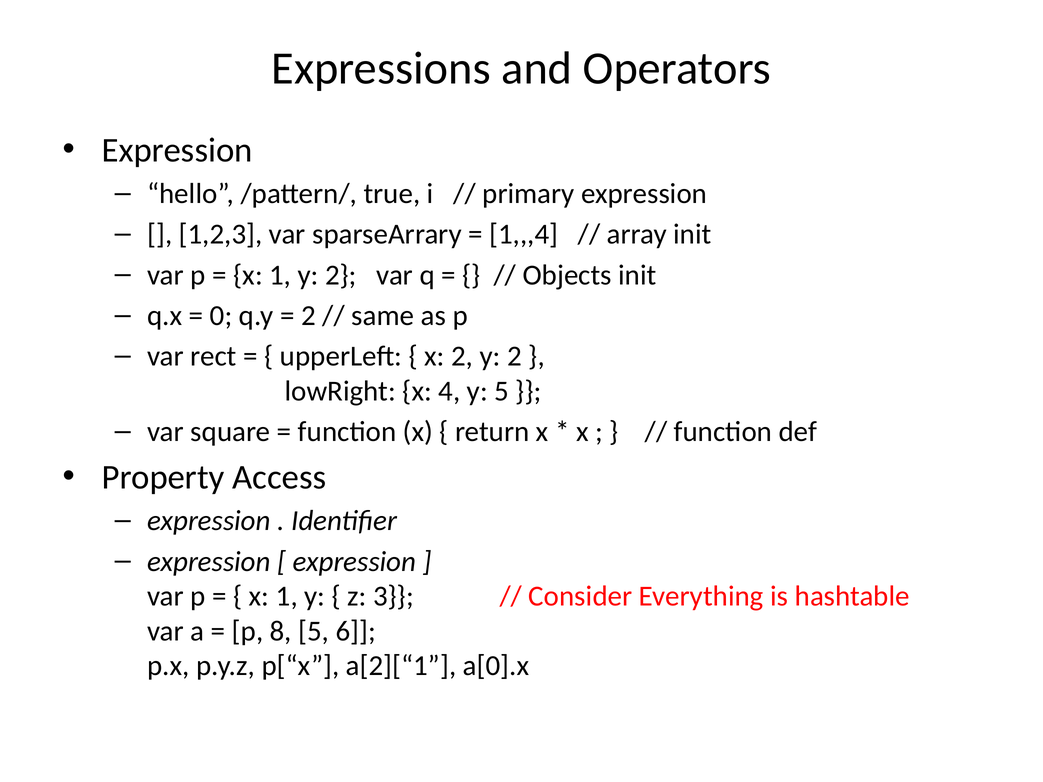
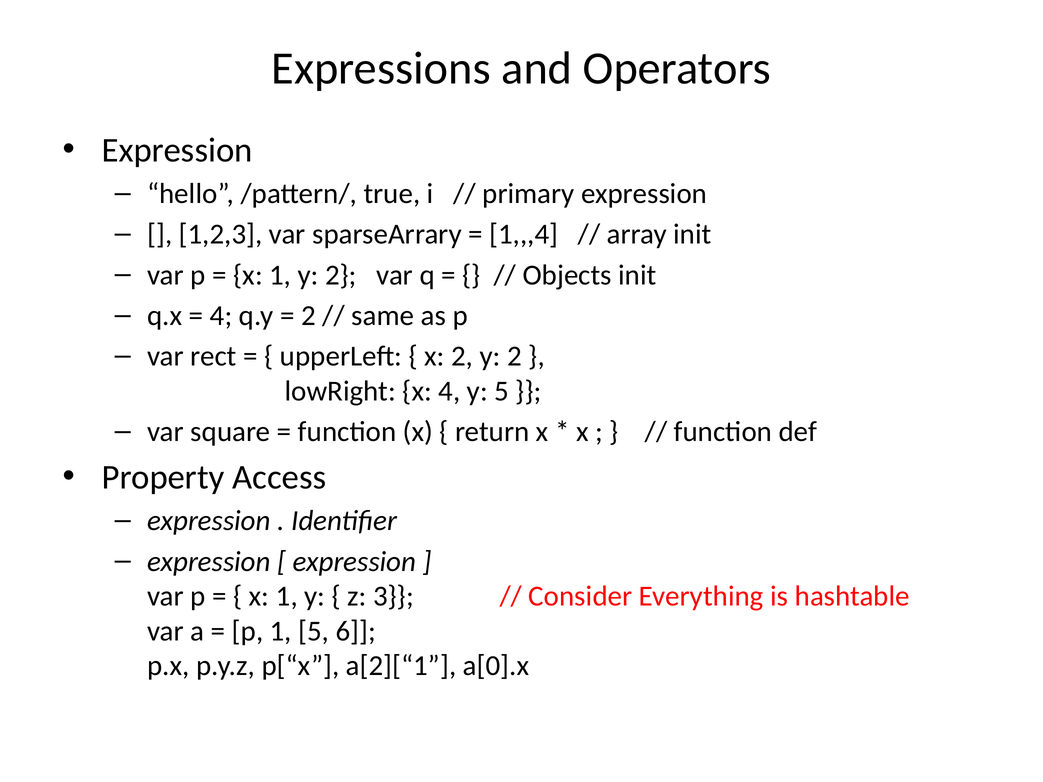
0 at (221, 316): 0 -> 4
p 8: 8 -> 1
